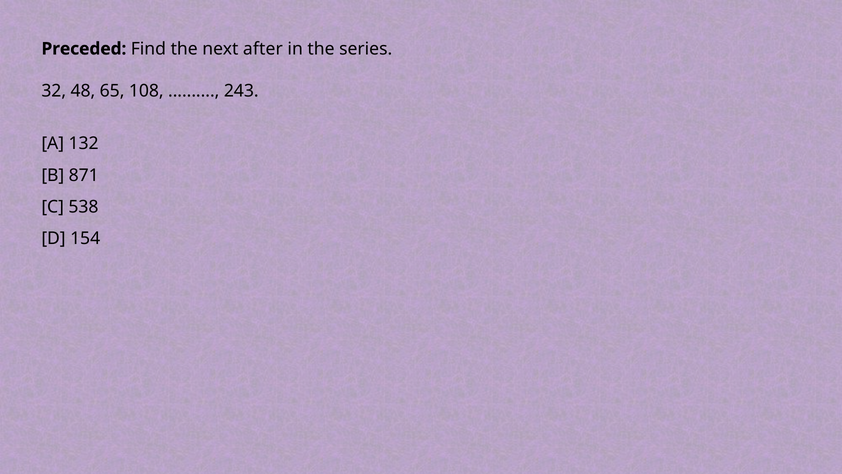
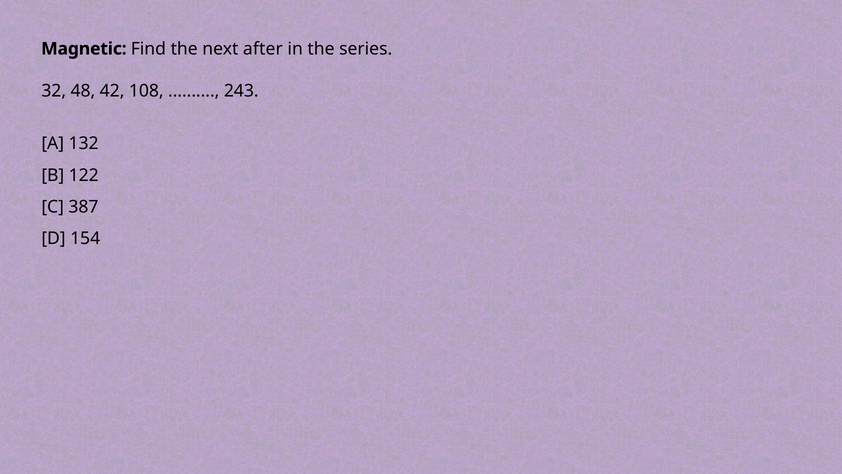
Preceded: Preceded -> Magnetic
65: 65 -> 42
871: 871 -> 122
538: 538 -> 387
